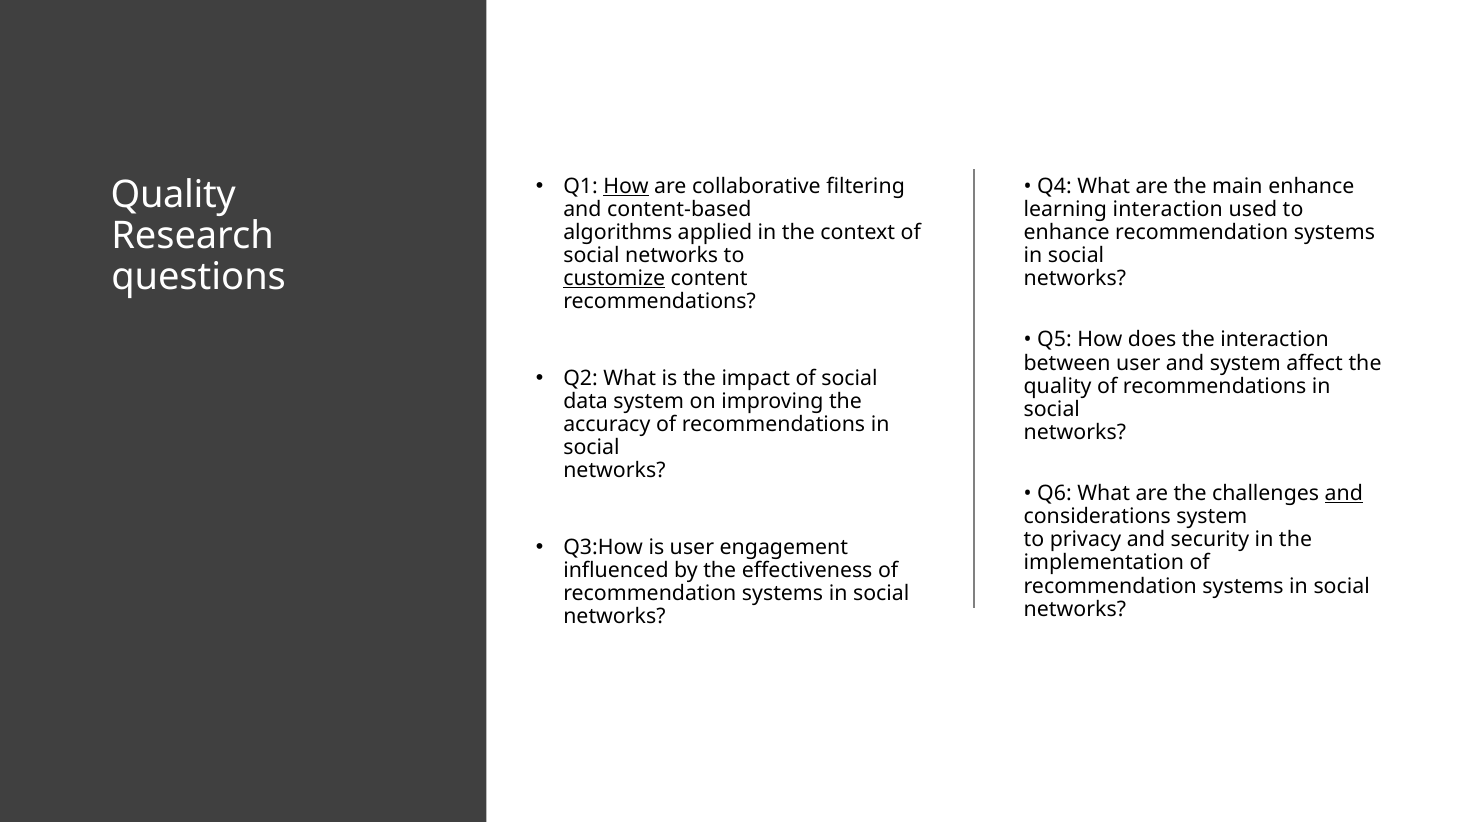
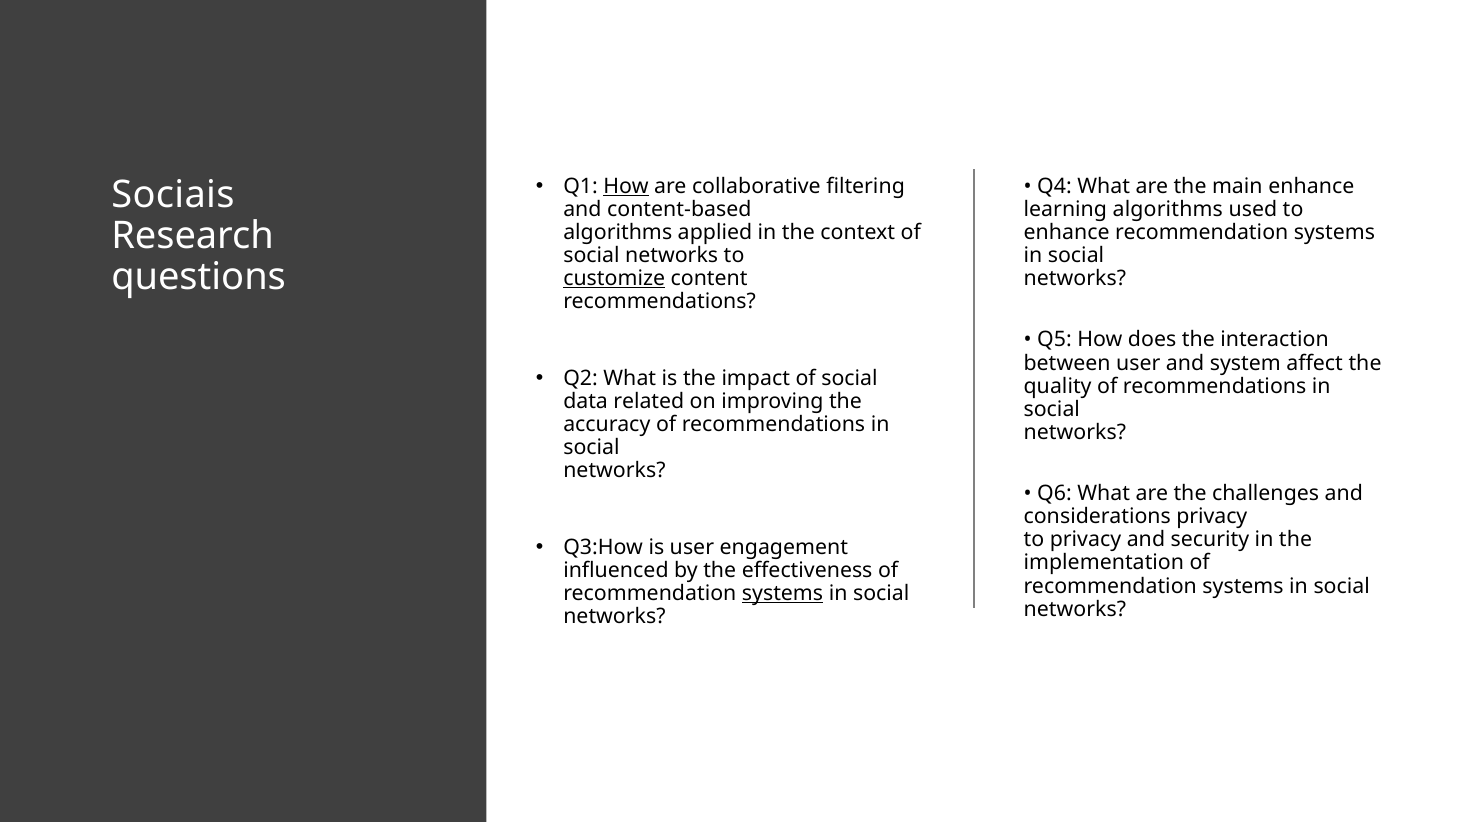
Quality at (173, 195): Quality -> Sociais
learning interaction: interaction -> algorithms
data system: system -> related
and at (1344, 494) underline: present -> none
considerations system: system -> privacy
systems at (783, 593) underline: none -> present
